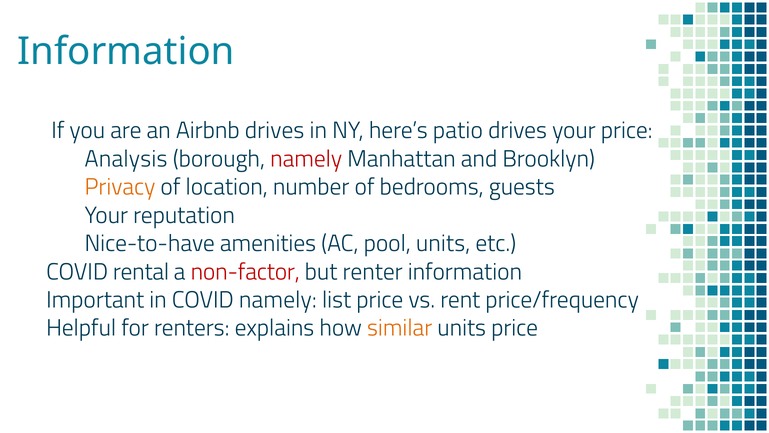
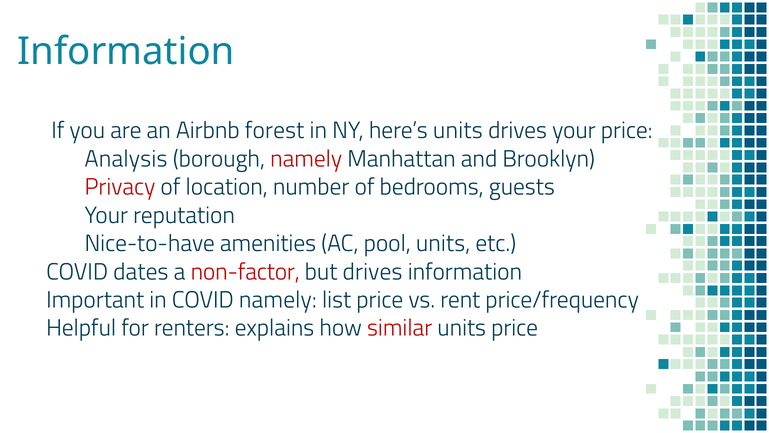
Airbnb drives: drives -> forest
here’s patio: patio -> units
Privacy colour: orange -> red
rental: rental -> dates
but renter: renter -> drives
similar colour: orange -> red
